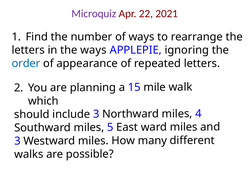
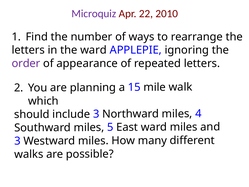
2021: 2021 -> 2010
the ways: ways -> ward
order colour: blue -> purple
